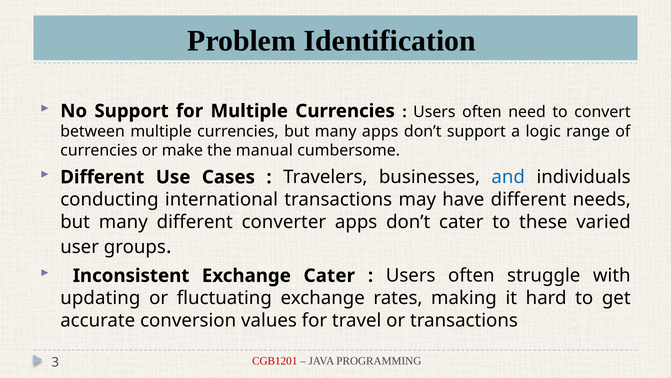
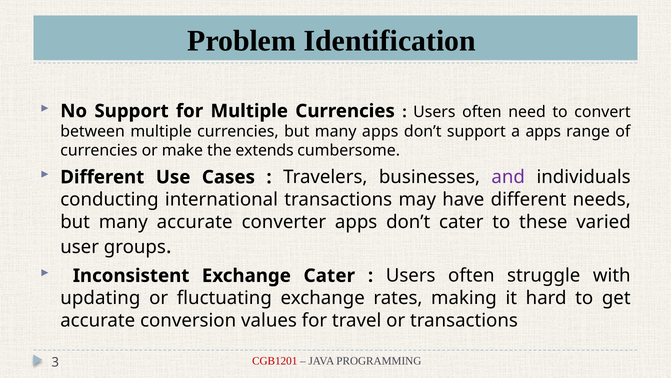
a logic: logic -> apps
manual: manual -> extends
and colour: blue -> purple
many different: different -> accurate
